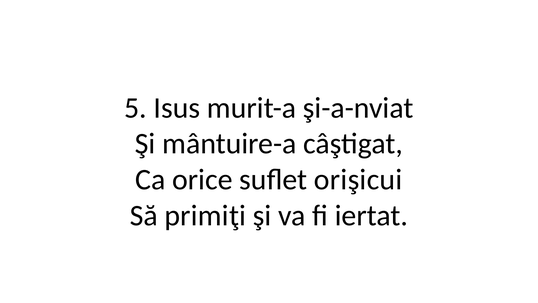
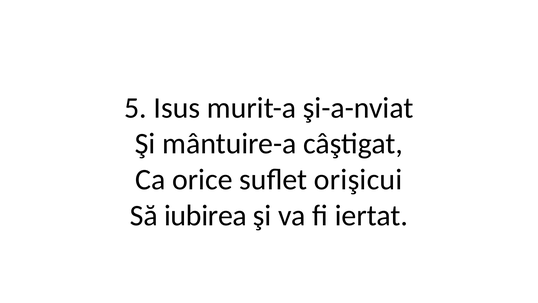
primiţi: primiţi -> iubirea
